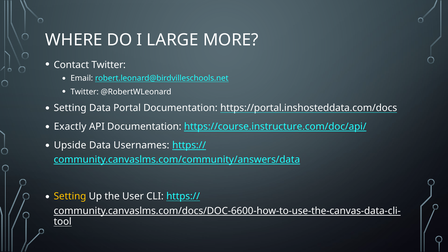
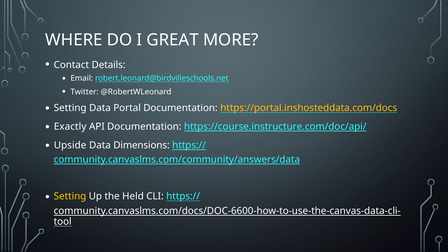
LARGE: LARGE -> GREAT
Contact Twitter: Twitter -> Details
https://portal.inshosteddata.com/docs colour: white -> yellow
Usernames: Usernames -> Dimensions
User: User -> Held
